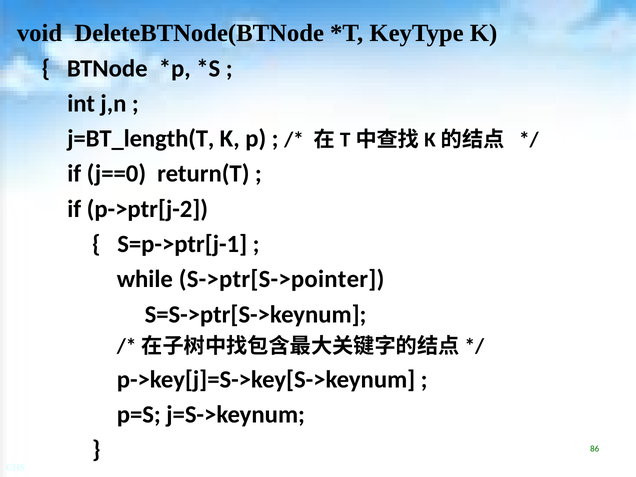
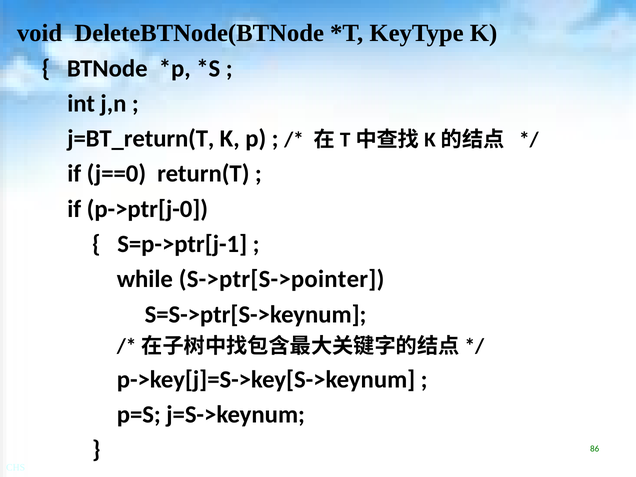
j=BT_length(T: j=BT_length(T -> j=BT_return(T
p->ptr[j-2: p->ptr[j-2 -> p->ptr[j-0
